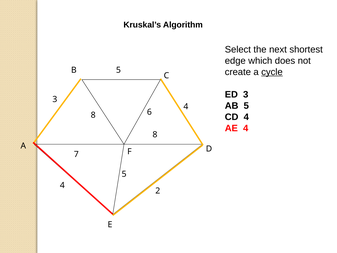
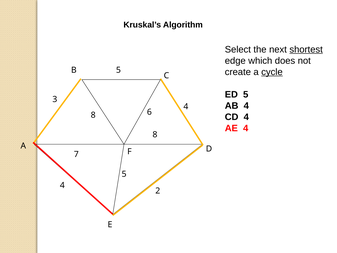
shortest underline: none -> present
ED 3: 3 -> 5
AB 5: 5 -> 4
